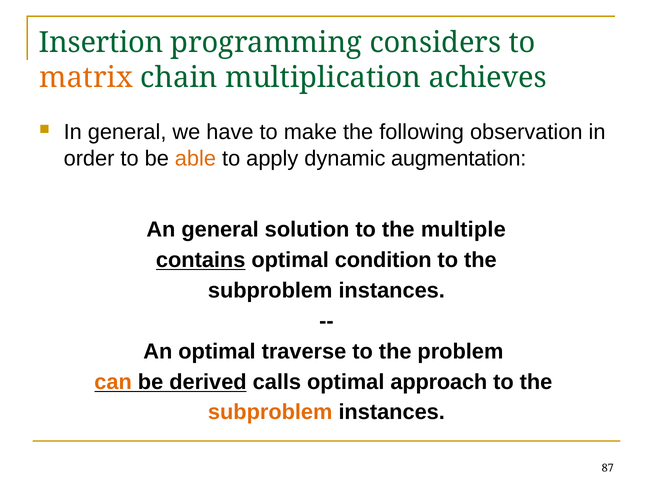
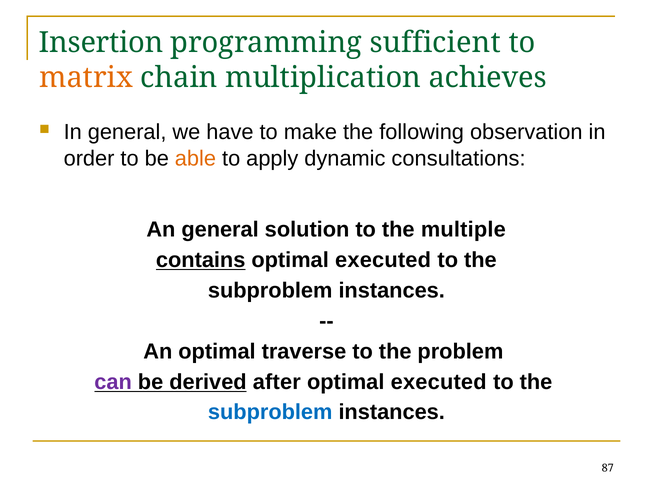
considers: considers -> sufficient
augmentation: augmentation -> consultations
contains optimal condition: condition -> executed
can colour: orange -> purple
calls: calls -> after
approach at (439, 382): approach -> executed
subproblem at (270, 412) colour: orange -> blue
